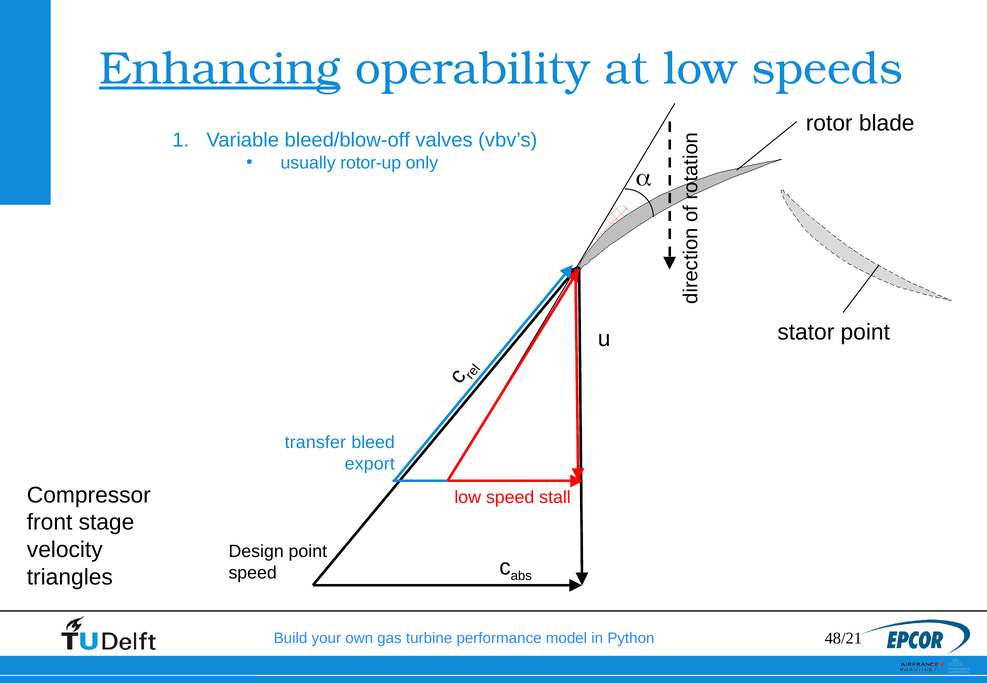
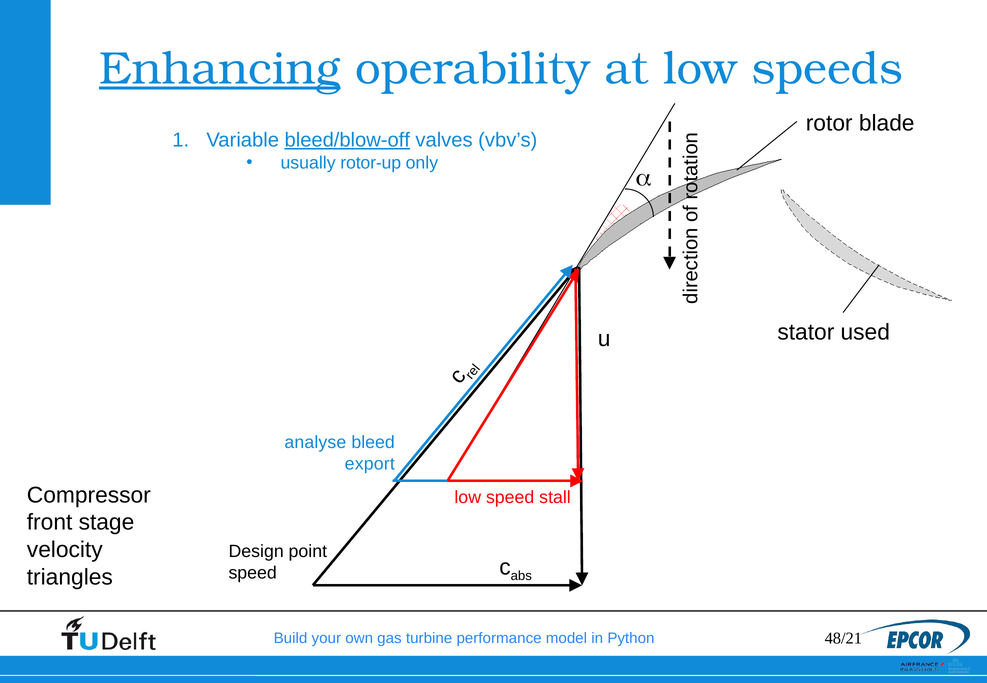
bleed/blow-off underline: none -> present
stator point: point -> used
transfer: transfer -> analyse
